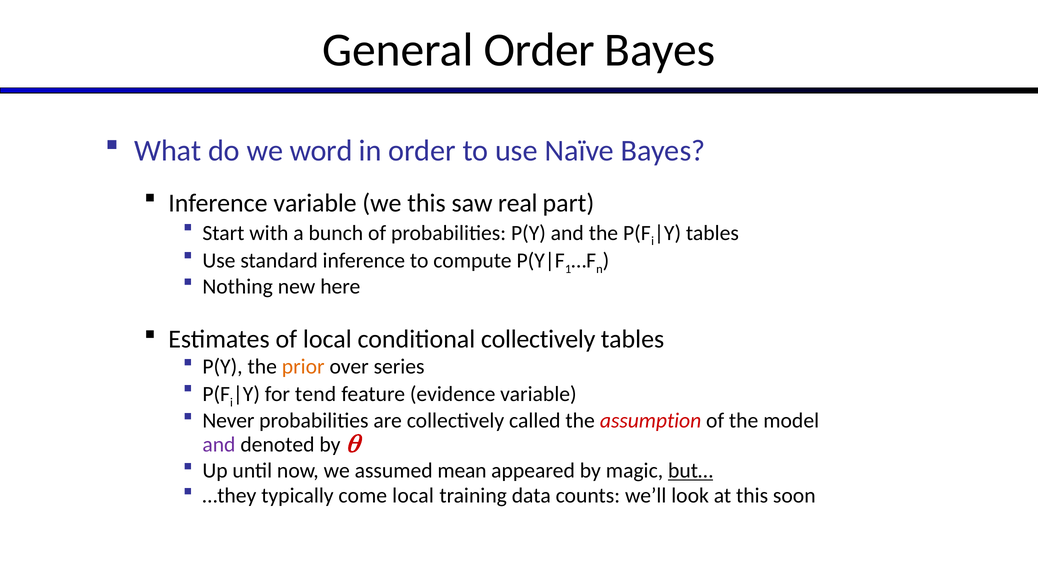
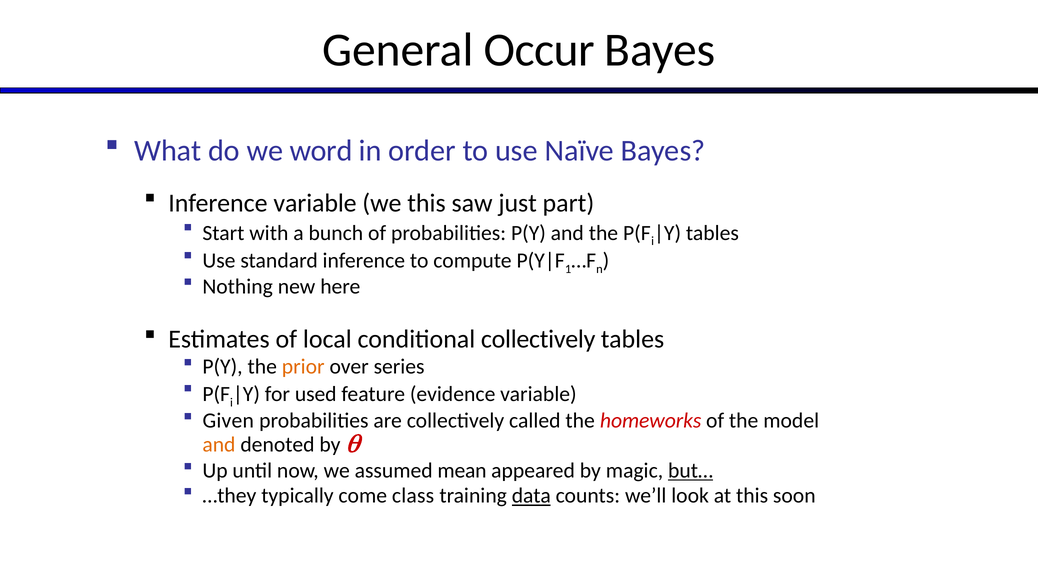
General Order: Order -> Occur
real: real -> just
tend: tend -> used
Never: Never -> Given
assumption: assumption -> homeworks
and at (219, 445) colour: purple -> orange
come local: local -> class
data underline: none -> present
